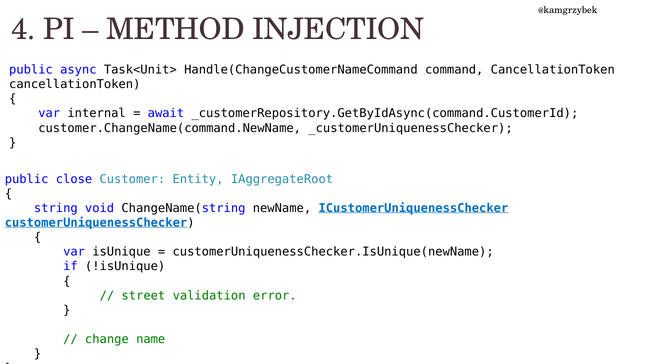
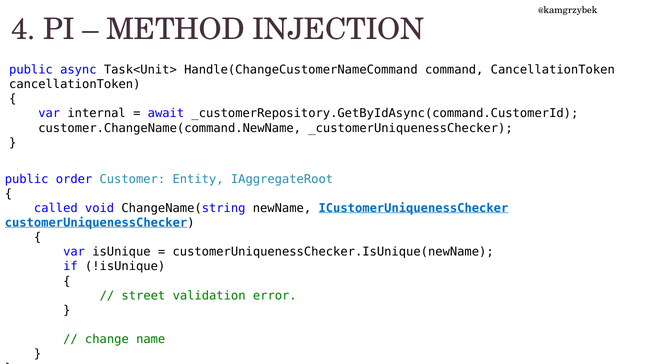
close: close -> order
string: string -> called
